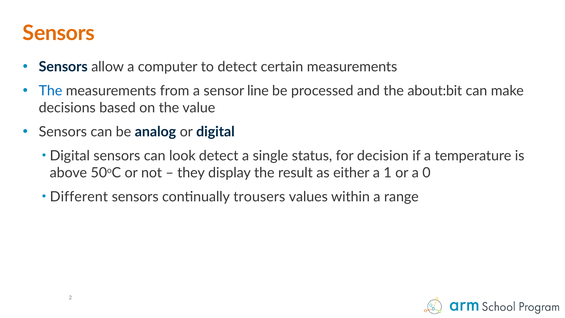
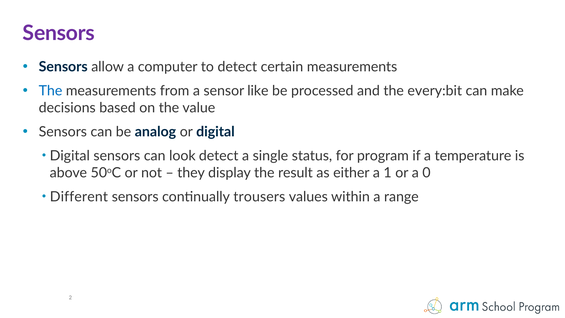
Sensors at (59, 33) colour: orange -> purple
line: line -> like
about:bit: about:bit -> every:bit
decision: decision -> program
